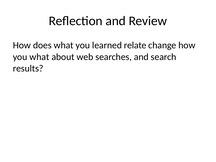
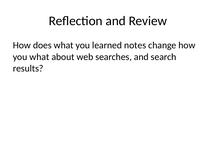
relate: relate -> notes
